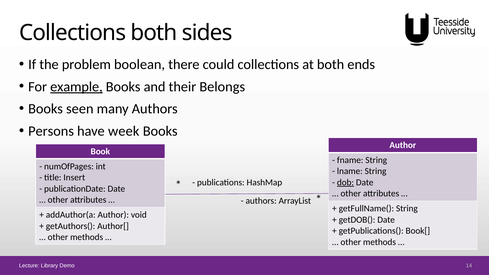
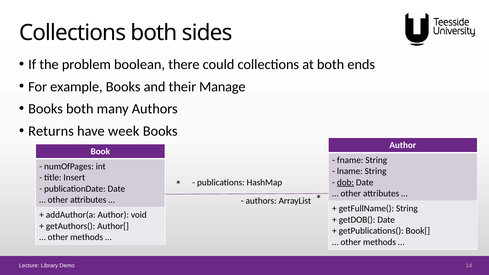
example underline: present -> none
Belongs: Belongs -> Manage
Books seen: seen -> both
Persons: Persons -> Returns
